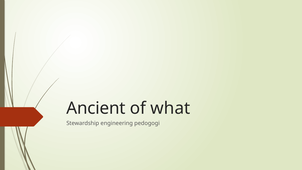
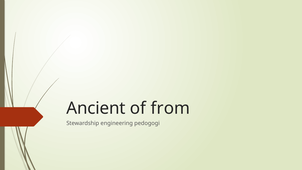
what: what -> from
